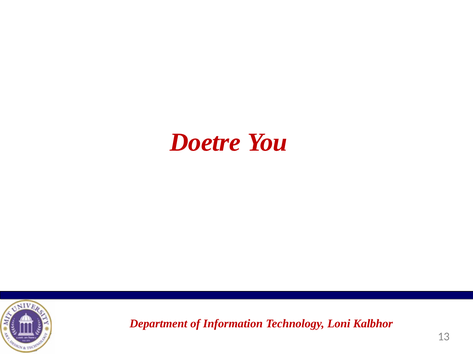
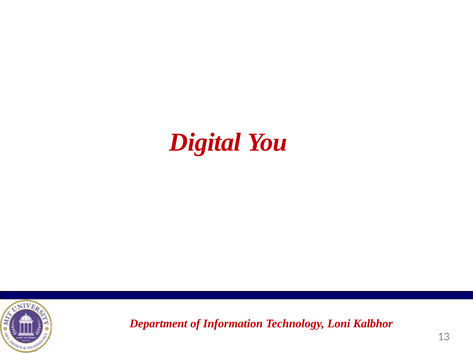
Doetre: Doetre -> Digital
